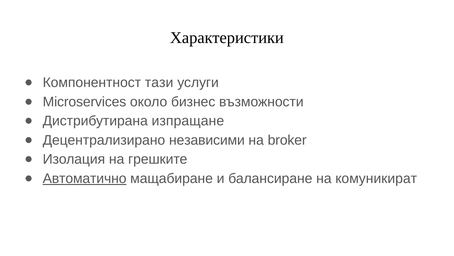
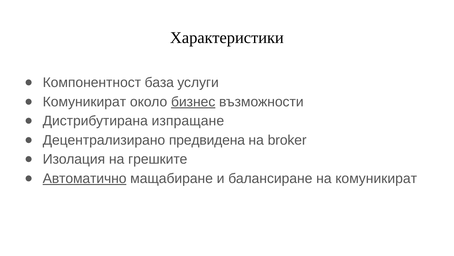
тази: тази -> база
Microservices at (84, 102): Microservices -> Комуникират
бизнес underline: none -> present
независими: независими -> предвидена
